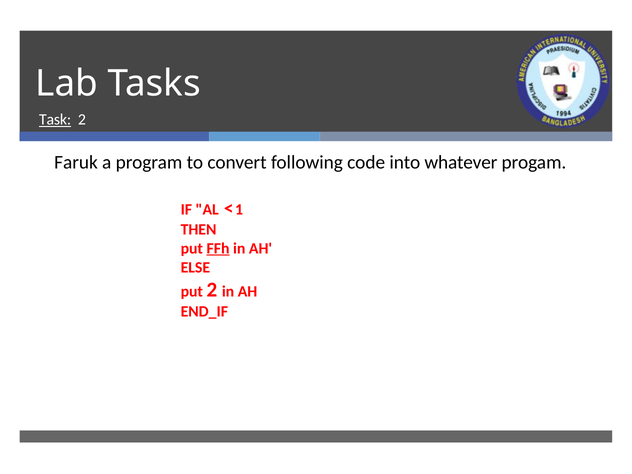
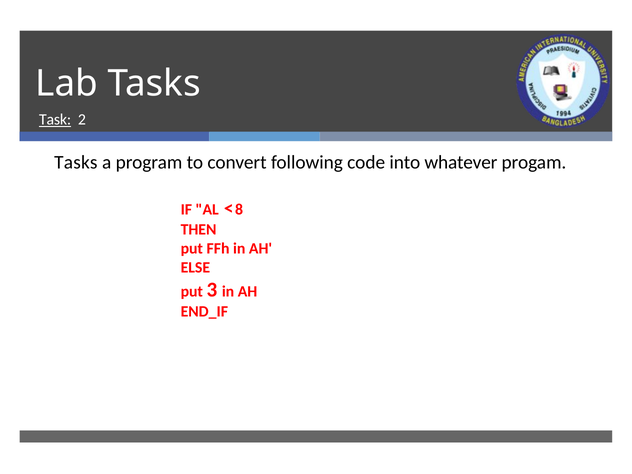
Faruk at (76, 162): Faruk -> Tasks
1: 1 -> 8
FFh underline: present -> none
put 2: 2 -> 3
